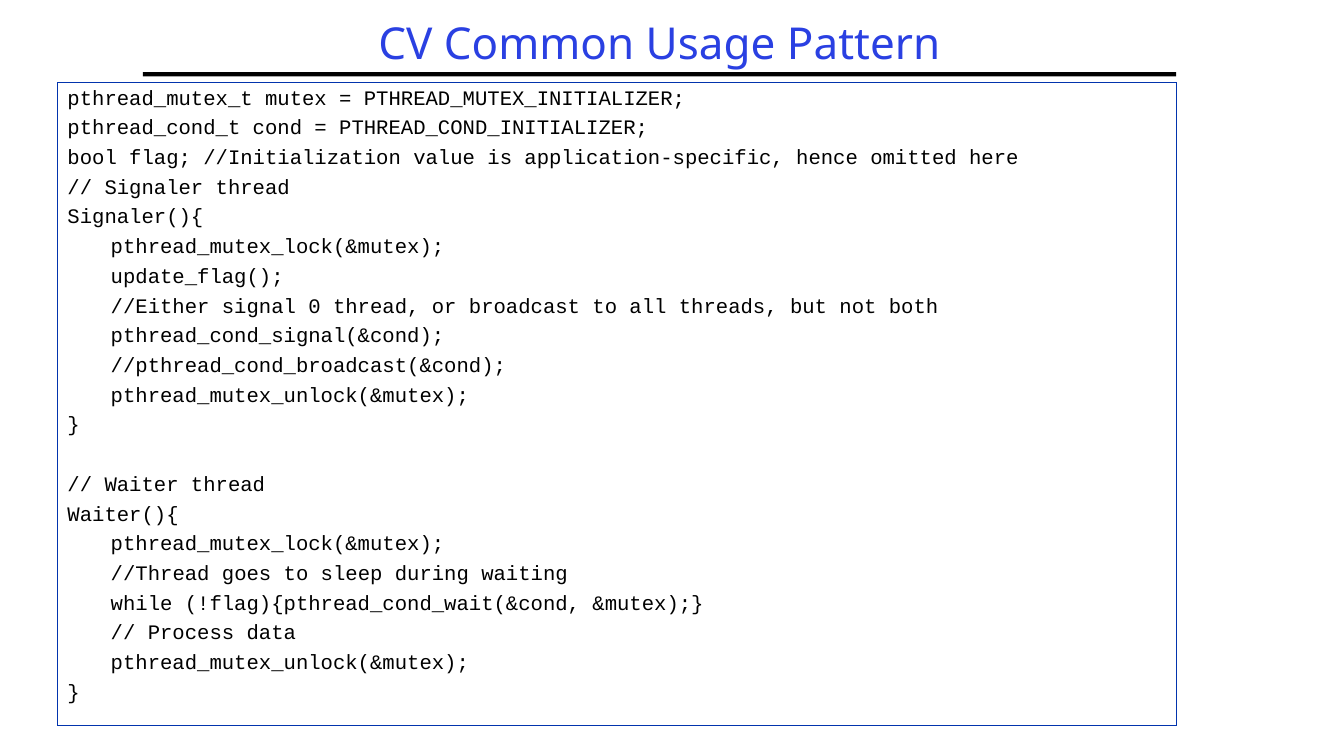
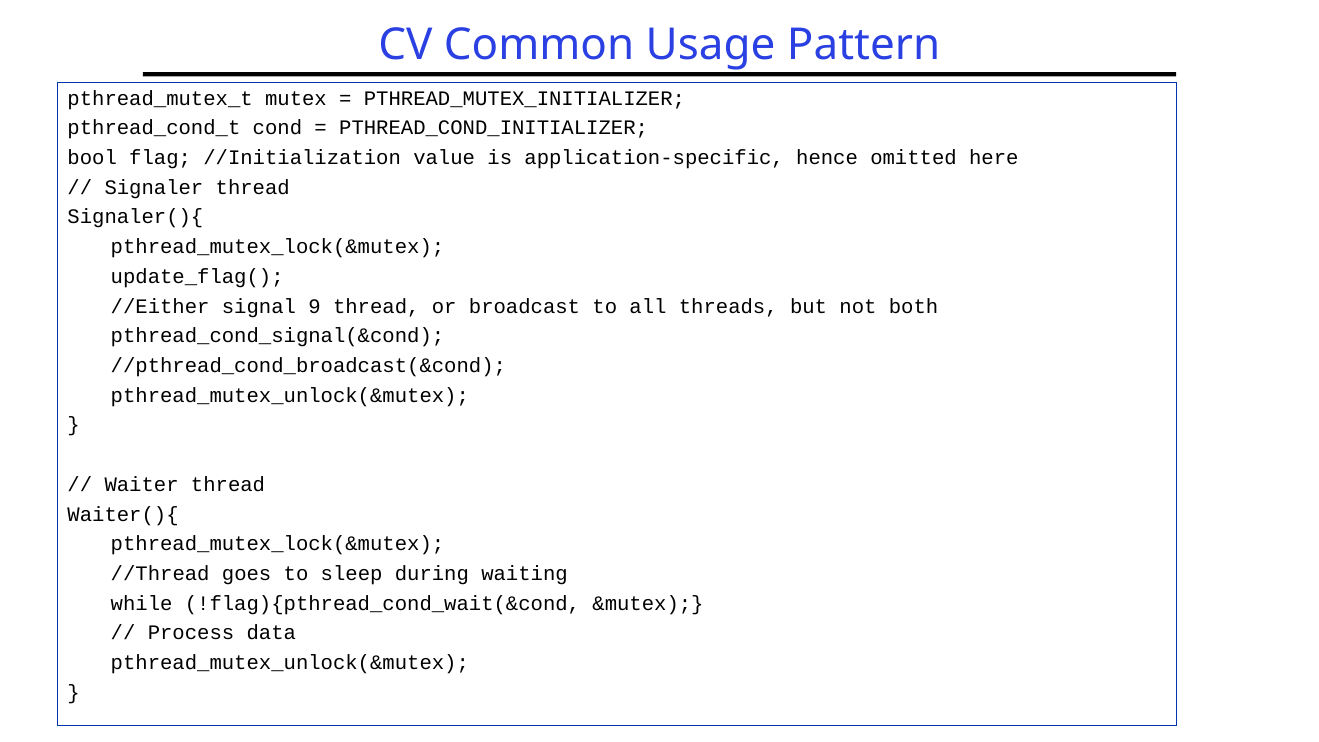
0: 0 -> 9
